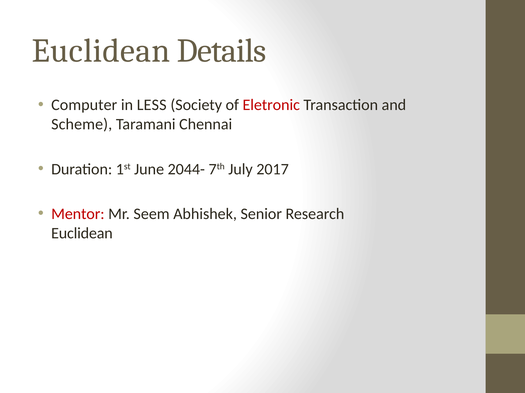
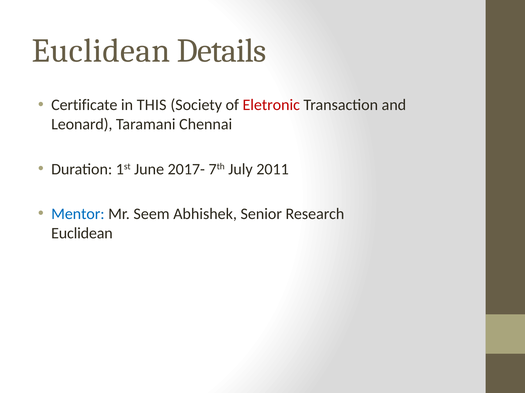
Computer: Computer -> Certificate
LESS: LESS -> THIS
Scheme: Scheme -> Leonard
2044-: 2044- -> 2017-
2017: 2017 -> 2011
Mentor colour: red -> blue
